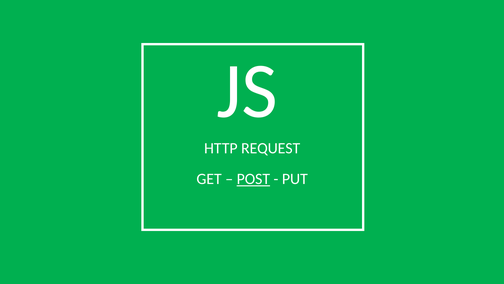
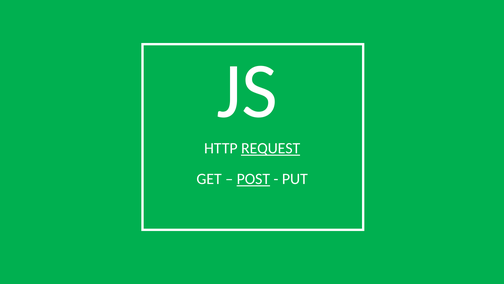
REQUEST underline: none -> present
